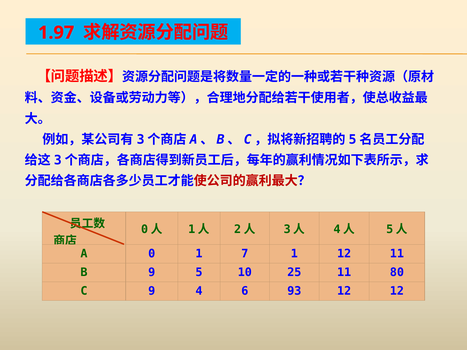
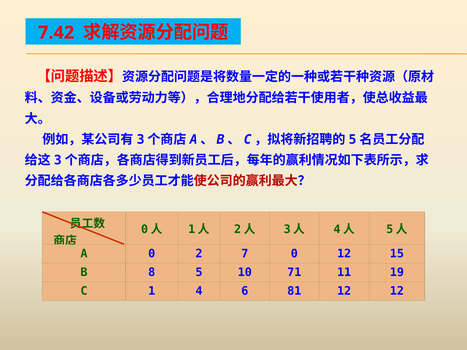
1.97: 1.97 -> 7.42
0 1: 1 -> 2
7 1: 1 -> 0
12 11: 11 -> 15
B 9: 9 -> 8
25: 25 -> 71
80: 80 -> 19
C 9: 9 -> 1
93: 93 -> 81
